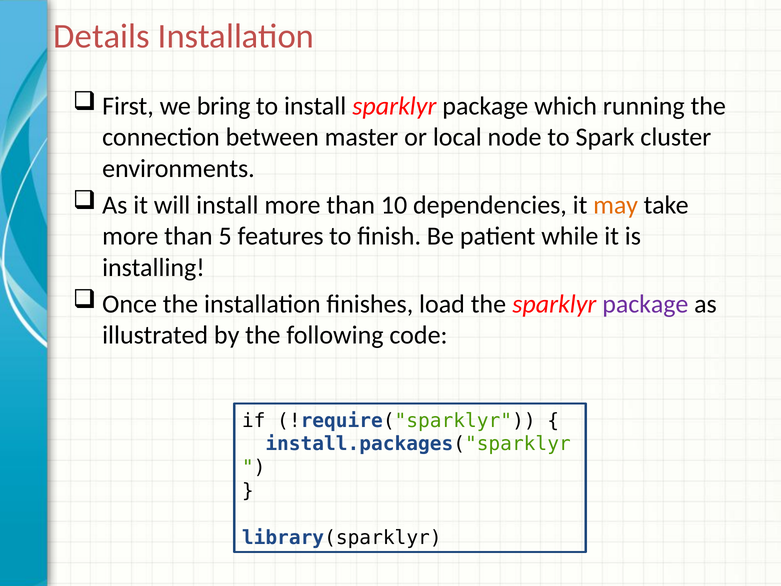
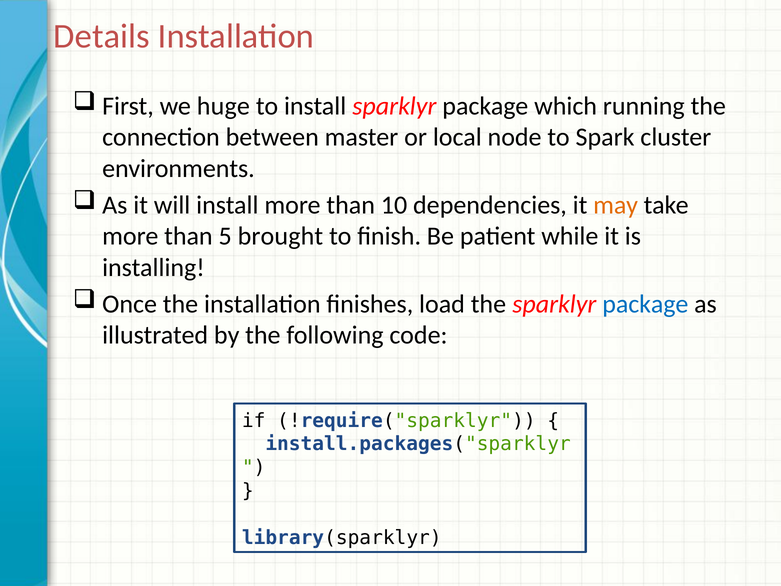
bring: bring -> huge
features: features -> brought
package at (645, 304) colour: purple -> blue
